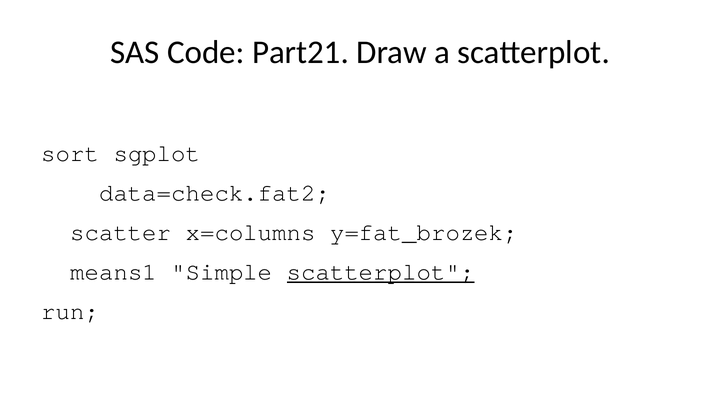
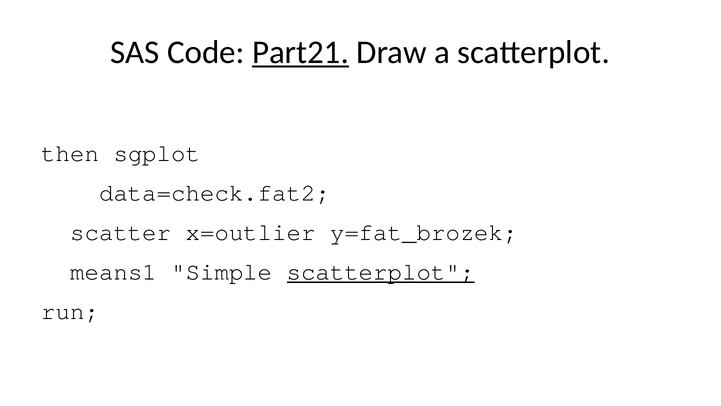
Part21 underline: none -> present
sort: sort -> then
x=columns: x=columns -> x=outlier
